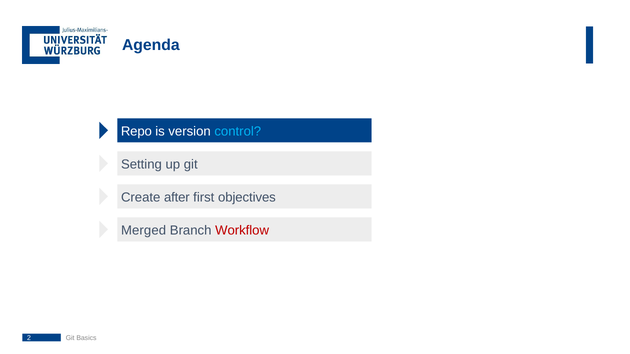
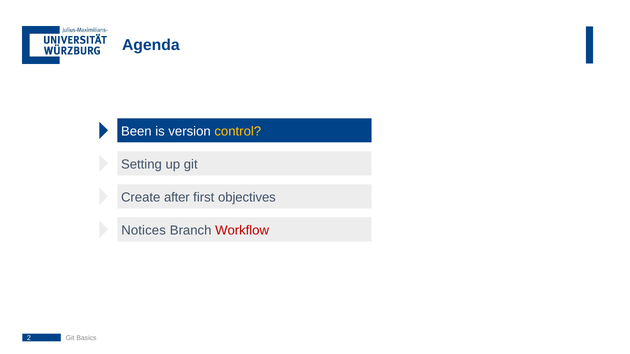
Repo: Repo -> Been
control colour: light blue -> yellow
Merged: Merged -> Notices
